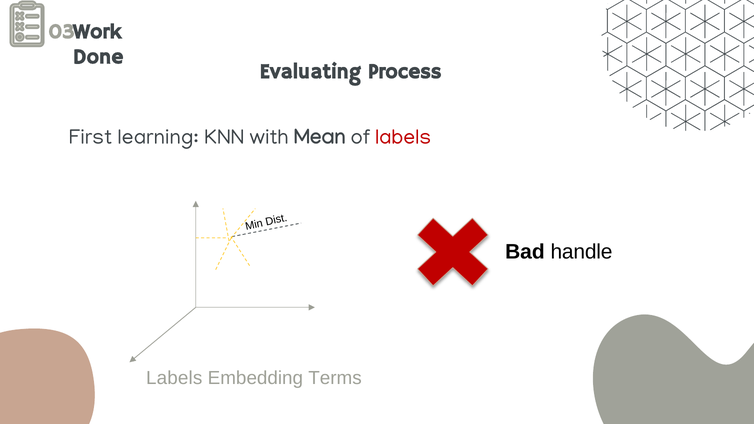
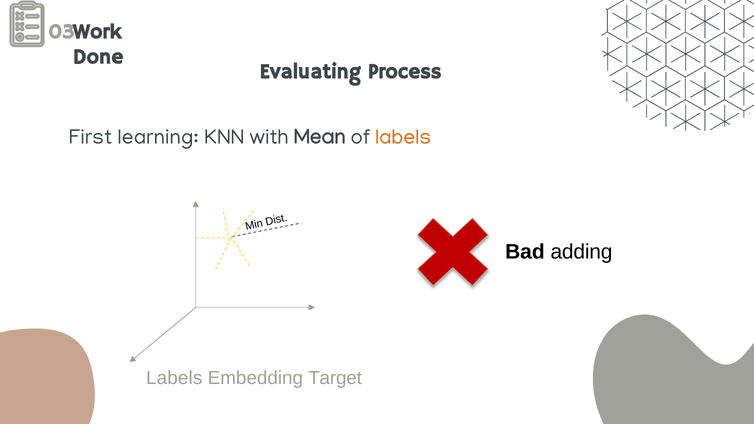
labels at (403, 137) colour: red -> orange
handle: handle -> adding
Terms: Terms -> Target
